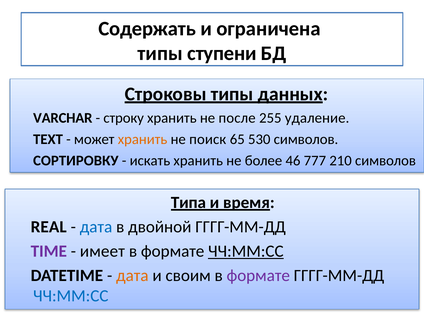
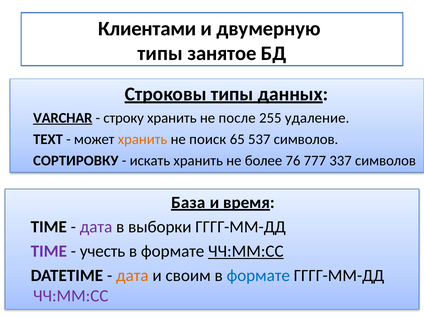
Содержать: Содержать -> Клиентами
ограничена: ограничена -> двумерную
ступени: ступени -> занятое
VARCHAR underline: none -> present
530: 530 -> 537
46: 46 -> 76
210: 210 -> 337
Типа: Типа -> База
REAL at (49, 227): REAL -> TIME
дата at (96, 227) colour: blue -> purple
двойной: двойной -> выборки
имеет: имеет -> учесть
формате at (258, 275) colour: purple -> blue
ЧЧ:ММ:СС at (71, 296) colour: blue -> purple
